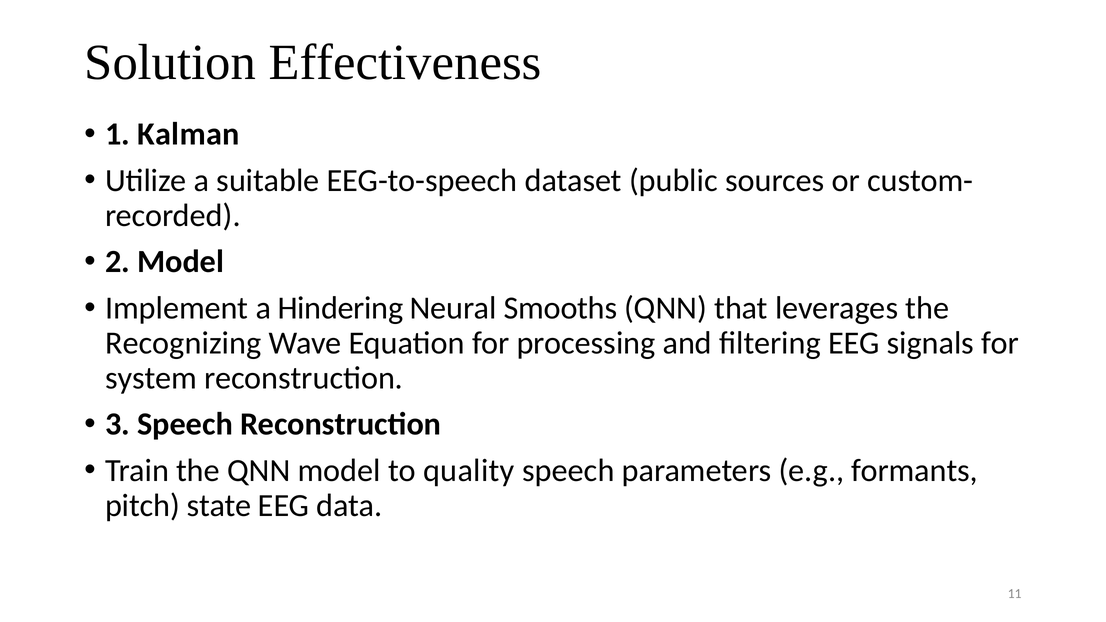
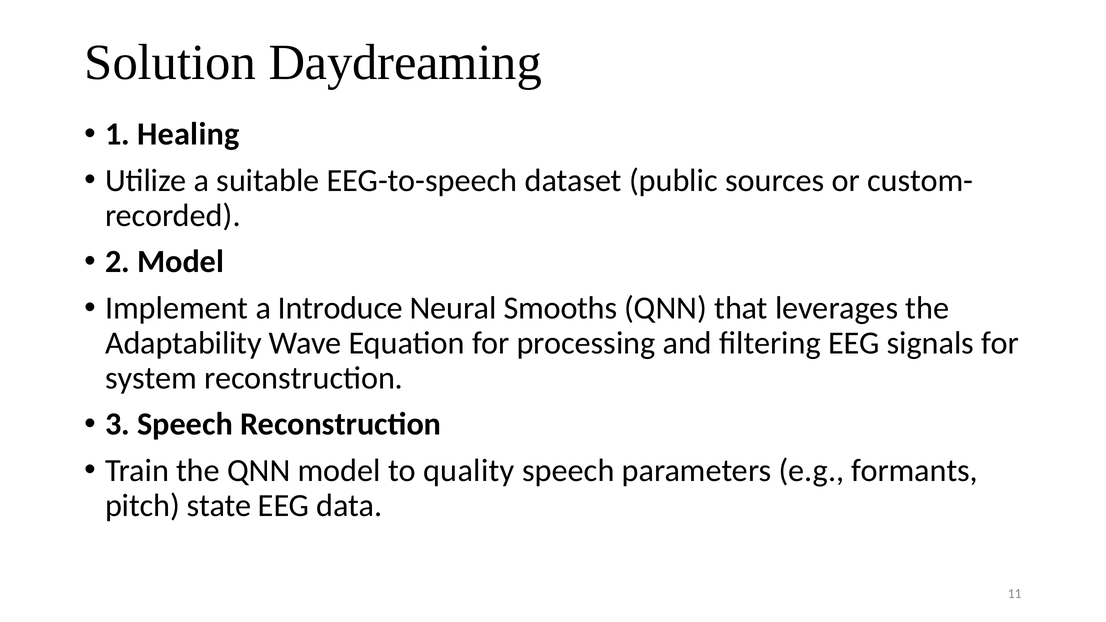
Effectiveness: Effectiveness -> Daydreaming
Kalman: Kalman -> Healing
Hindering: Hindering -> Introduce
Recognizing: Recognizing -> Adaptability
